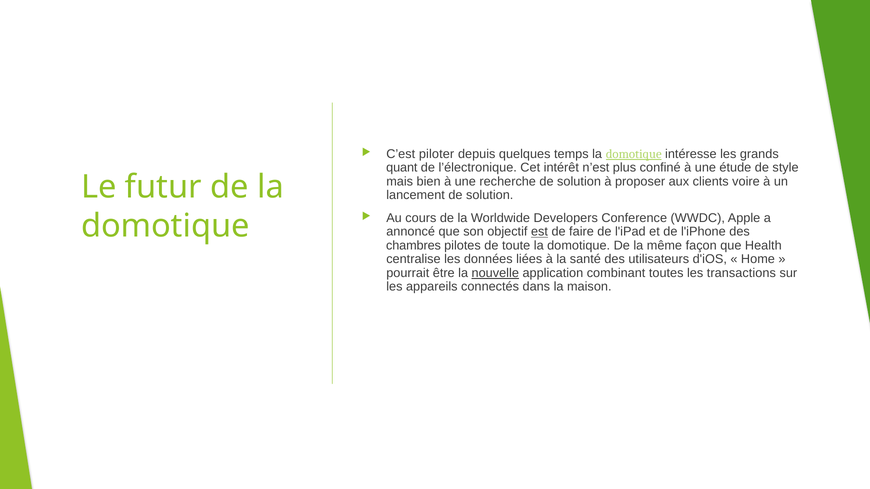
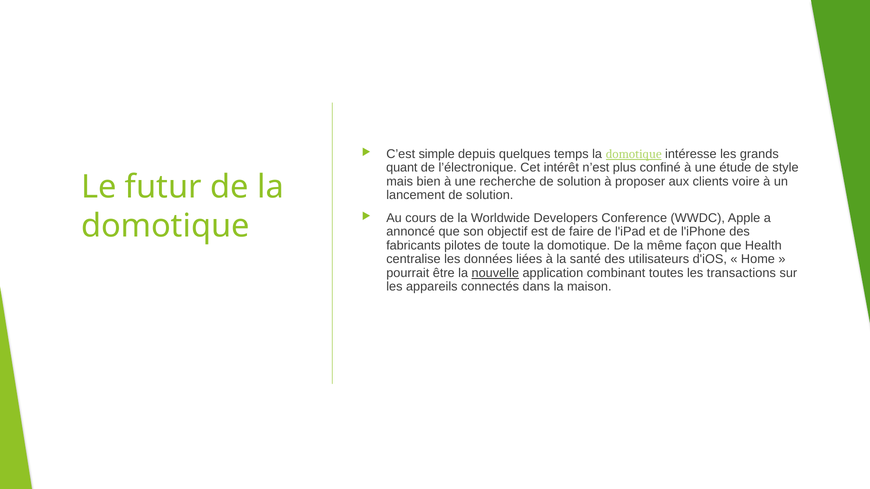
piloter: piloter -> simple
est underline: present -> none
chambres: chambres -> fabricants
